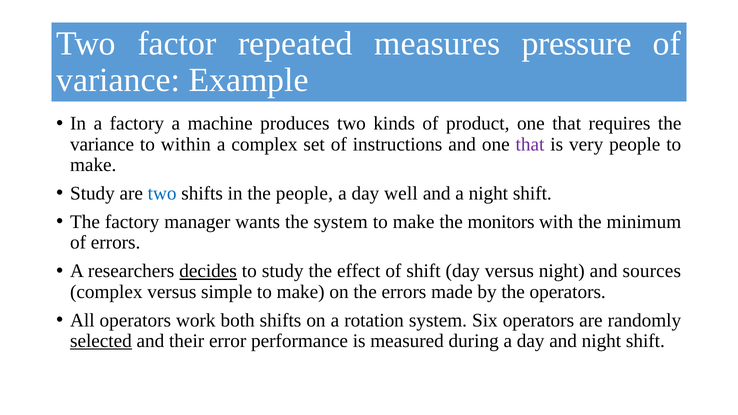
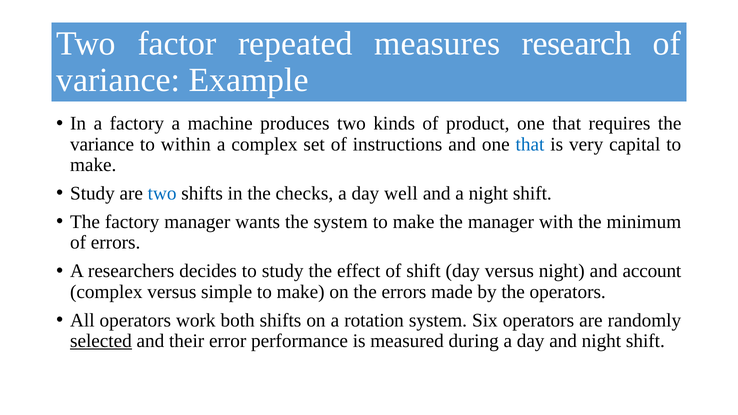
pressure: pressure -> research
that at (530, 144) colour: purple -> blue
very people: people -> capital
the people: people -> checks
the monitors: monitors -> manager
decides underline: present -> none
sources: sources -> account
